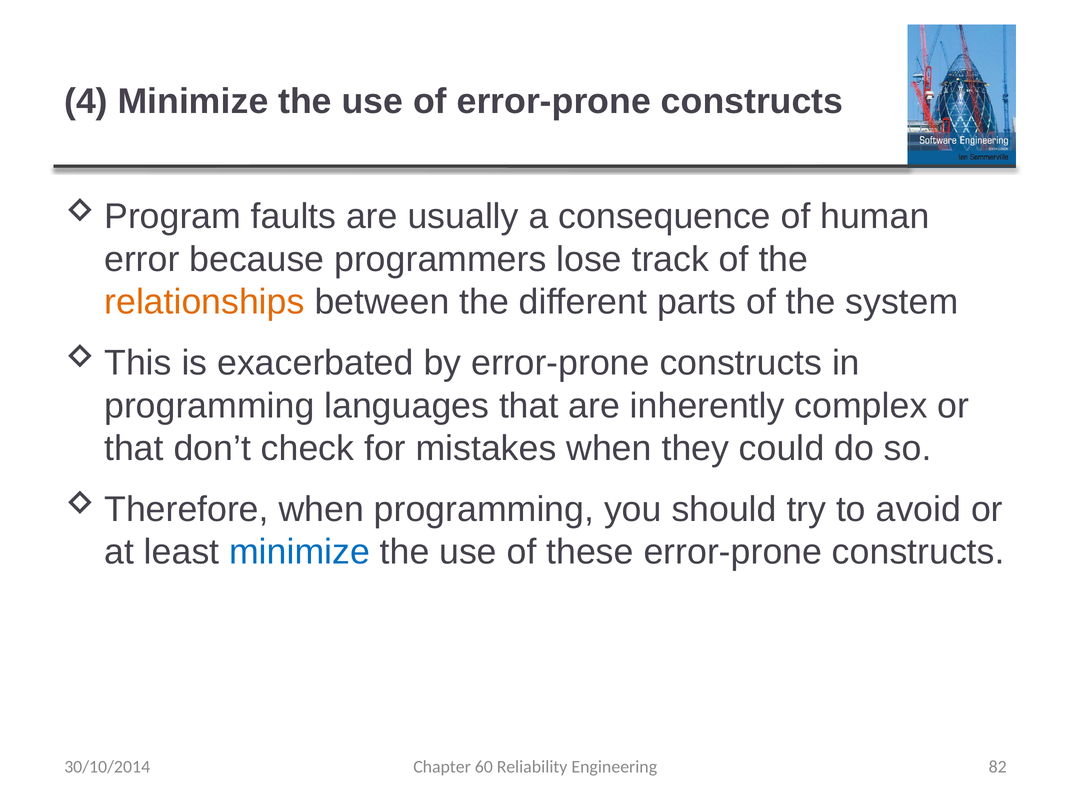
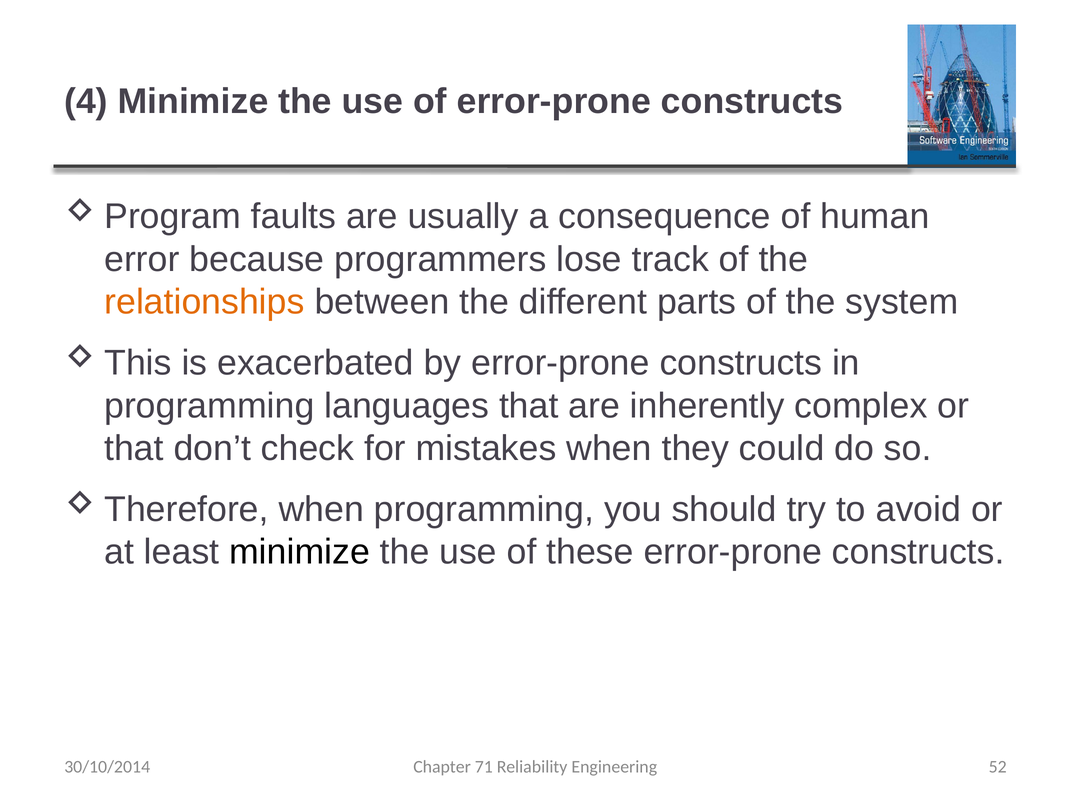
minimize at (300, 552) colour: blue -> black
60: 60 -> 71
82: 82 -> 52
